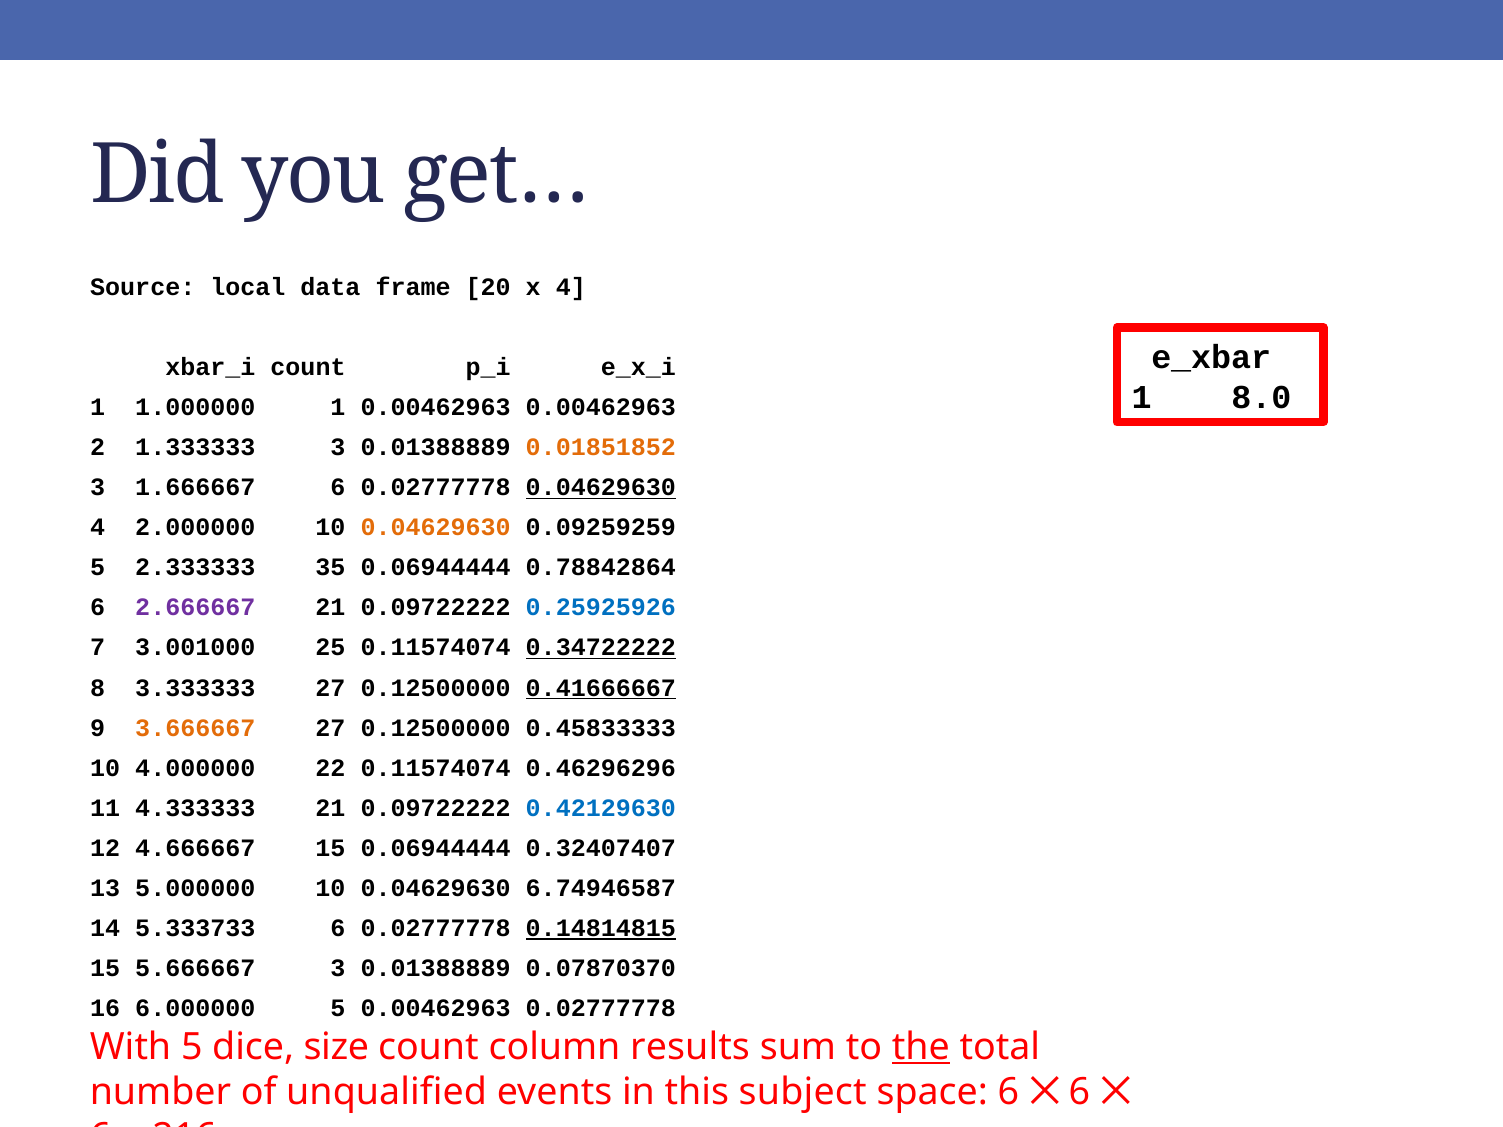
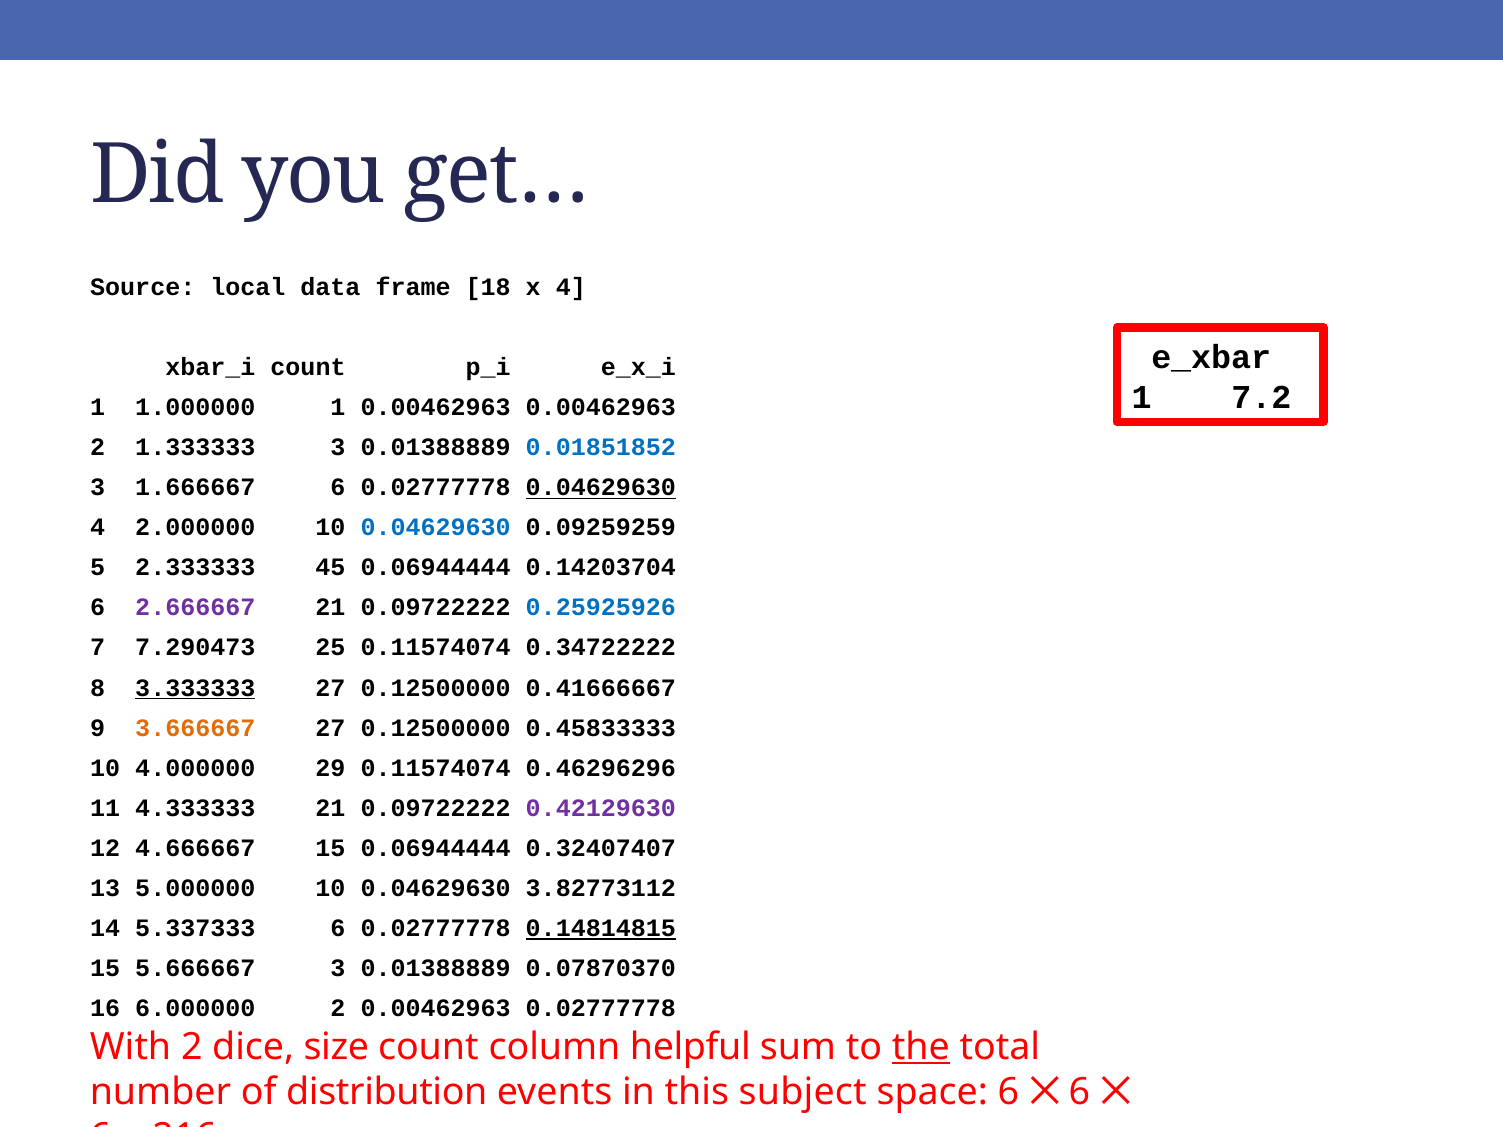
20: 20 -> 18
8.0: 8.0 -> 7.2
0.01851852 colour: orange -> blue
0.04629630 at (436, 528) colour: orange -> blue
35: 35 -> 45
0.78842864: 0.78842864 -> 0.14203704
3.001000: 3.001000 -> 7.290473
0.34722222 underline: present -> none
3.333333 underline: none -> present
0.41666667 underline: present -> none
22: 22 -> 29
0.42129630 colour: blue -> purple
6.74946587: 6.74946587 -> 3.82773112
5.333733: 5.333733 -> 5.337333
6.000000 5: 5 -> 2
With 5: 5 -> 2
results: results -> helpful
unqualified: unqualified -> distribution
